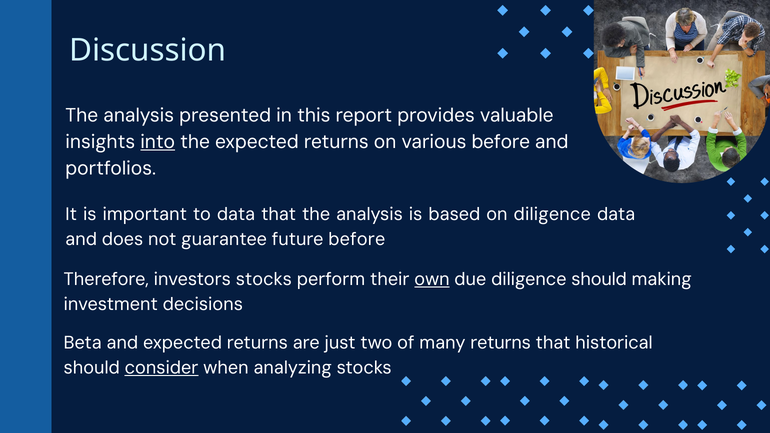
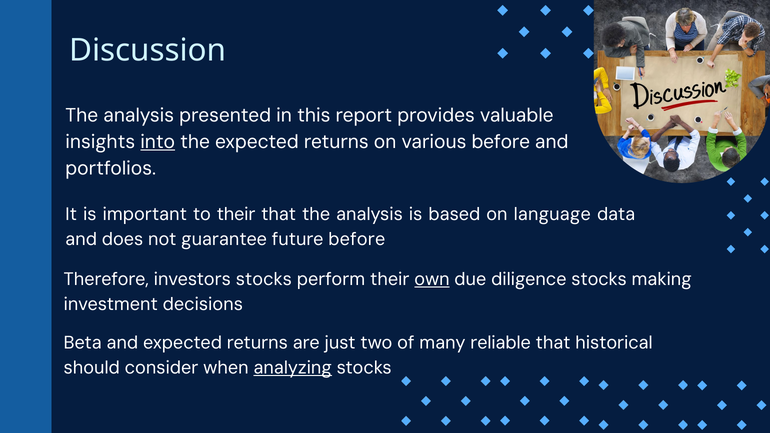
to data: data -> their
on diligence: diligence -> language
diligence should: should -> stocks
many returns: returns -> reliable
consider underline: present -> none
analyzing underline: none -> present
